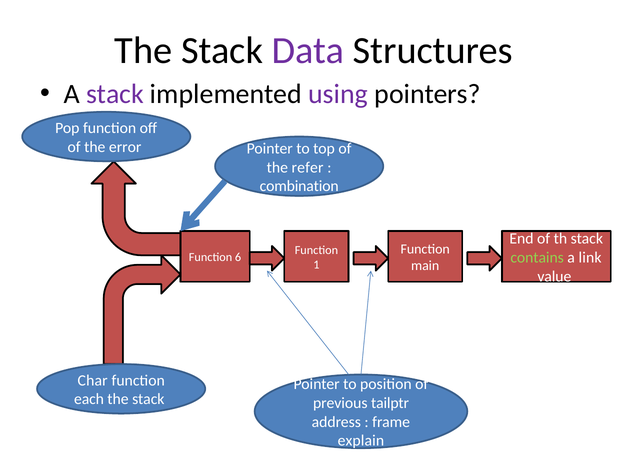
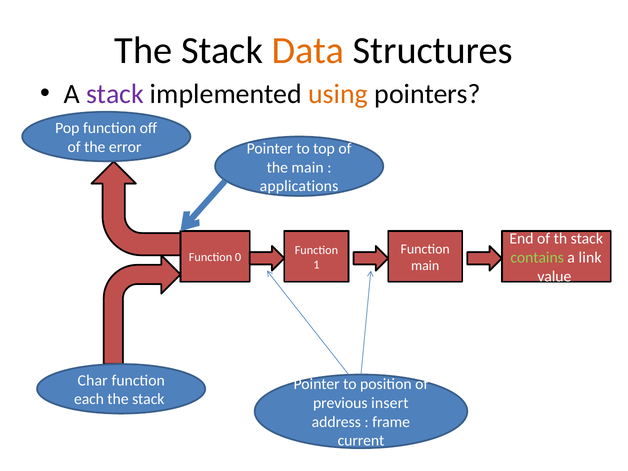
Data colour: purple -> orange
using colour: purple -> orange
the refer: refer -> main
combination: combination -> applications
6: 6 -> 0
tailptr: tailptr -> insert
explain: explain -> current
